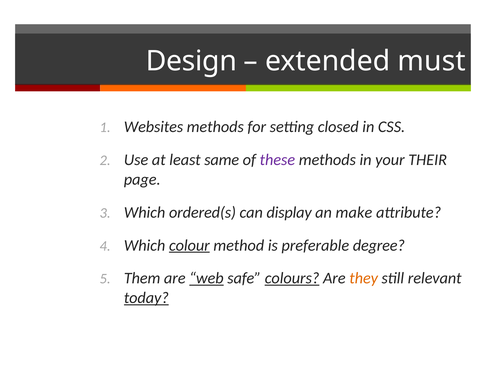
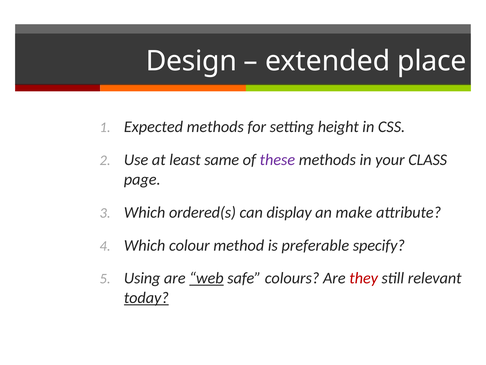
must: must -> place
Websites: Websites -> Expected
closed: closed -> height
THEIR: THEIR -> CLASS
colour underline: present -> none
degree: degree -> specify
Them: Them -> Using
colours underline: present -> none
they colour: orange -> red
